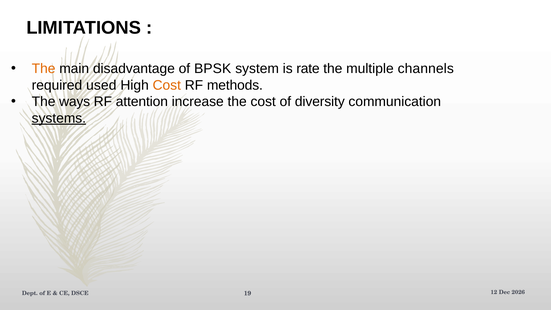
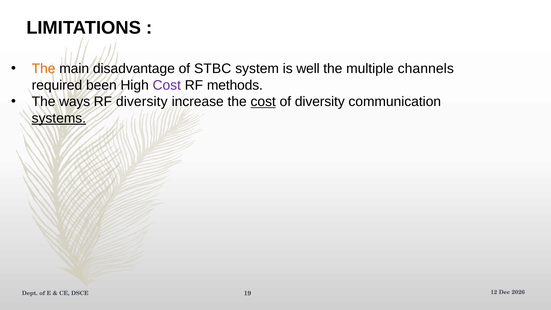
BPSK: BPSK -> STBC
rate: rate -> well
used: used -> been
Cost at (167, 85) colour: orange -> purple
RF attention: attention -> diversity
cost at (263, 102) underline: none -> present
